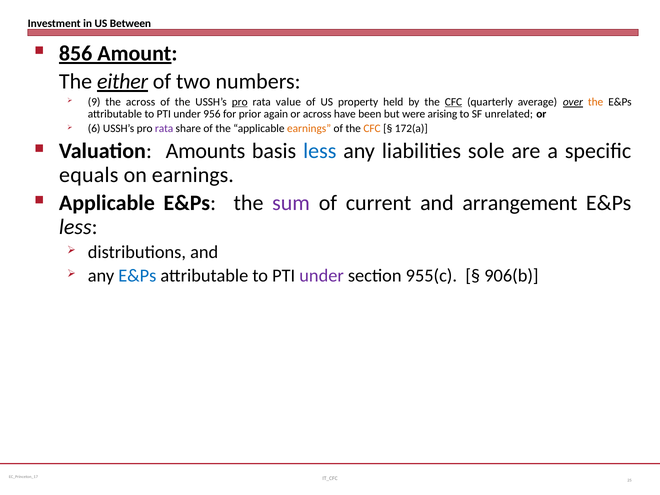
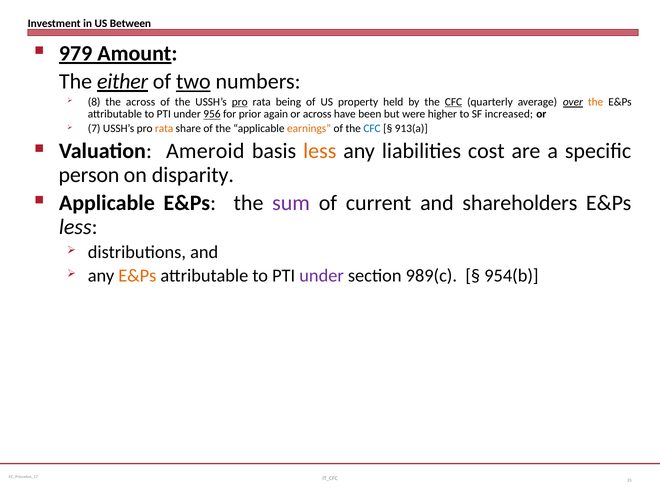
856: 856 -> 979
two underline: none -> present
9: 9 -> 8
value: value -> being
956 underline: none -> present
arising: arising -> higher
unrelated: unrelated -> increased
6: 6 -> 7
rata at (164, 129) colour: purple -> orange
CFC at (372, 129) colour: orange -> blue
172(a: 172(a -> 913(a
Amounts: Amounts -> Ameroid
less at (320, 151) colour: blue -> orange
sole: sole -> cost
equals: equals -> person
on earnings: earnings -> disparity
arrangement: arrangement -> shareholders
E&Ps at (137, 276) colour: blue -> orange
955(c: 955(c -> 989(c
906(b: 906(b -> 954(b
